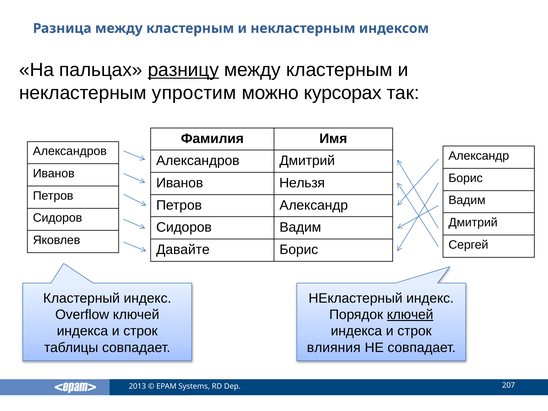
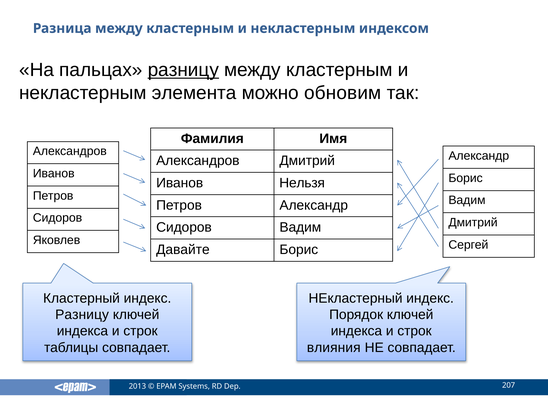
упростим: упростим -> элемента
курсорах: курсорах -> обновим
Overflow at (82, 315): Overflow -> Разницу
ключей at (410, 315) underline: present -> none
